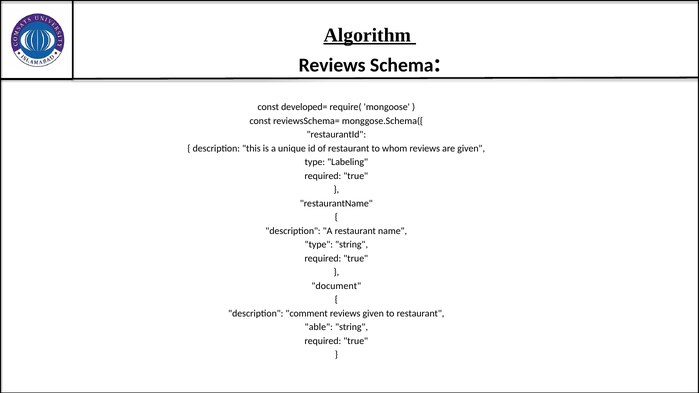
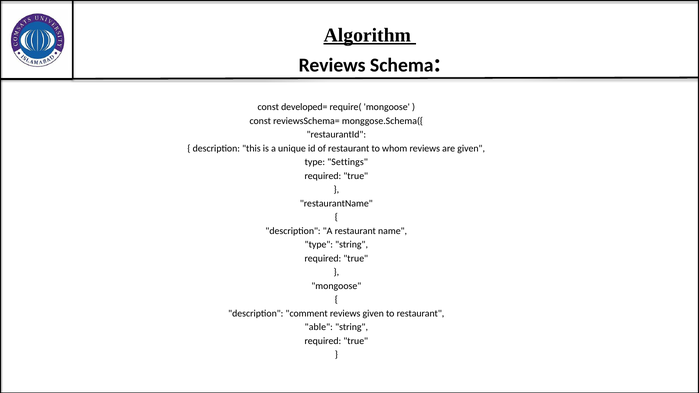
Labeling: Labeling -> Settings
document at (336, 286): document -> mongoose
